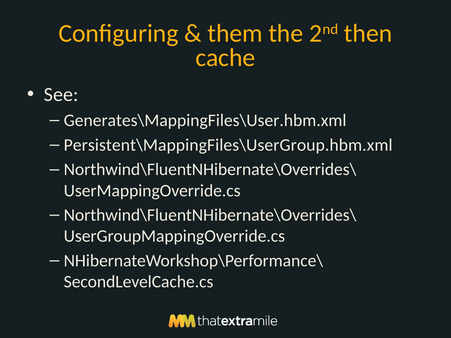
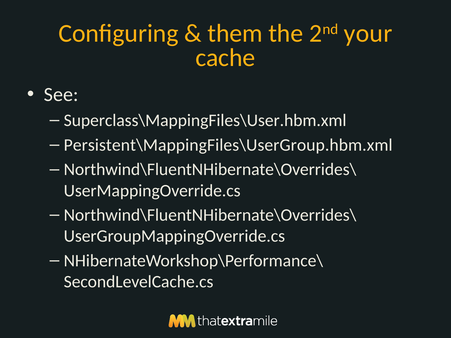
then: then -> your
Generates\MappingFiles\User.hbm.xml: Generates\MappingFiles\User.hbm.xml -> Superclass\MappingFiles\User.hbm.xml
